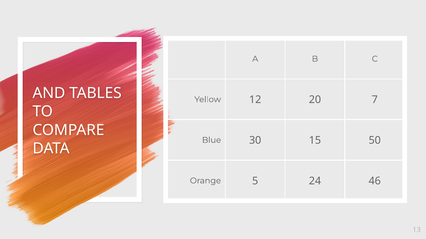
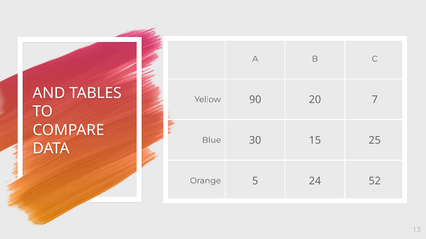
12: 12 -> 90
50: 50 -> 25
46: 46 -> 52
